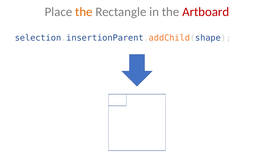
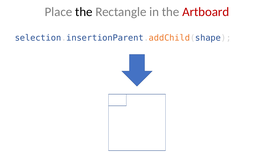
the at (84, 12) colour: orange -> black
